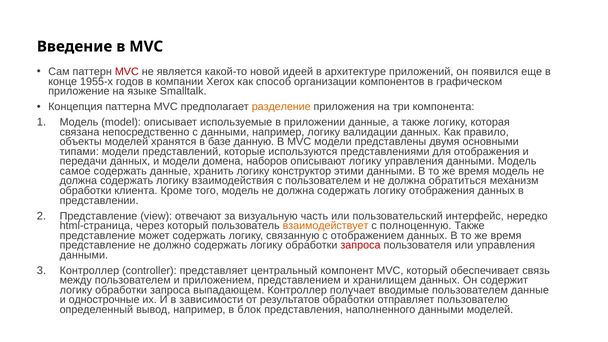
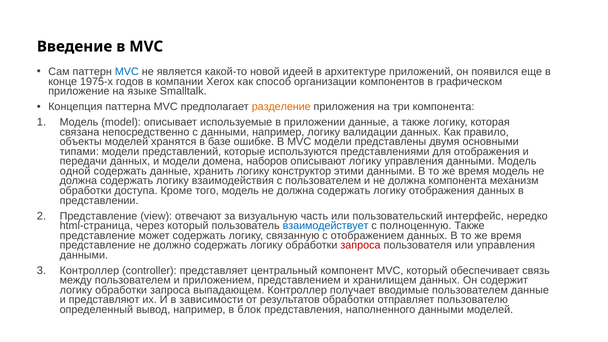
MVC at (127, 72) colour: red -> blue
1955-х: 1955-х -> 1975-х
данную: данную -> ошибке
самое: самое -> одной
должна обратиться: обратиться -> компонента
клиента: клиента -> доступа
взаимодействует colour: orange -> blue
однострочные: однострочные -> представляют
